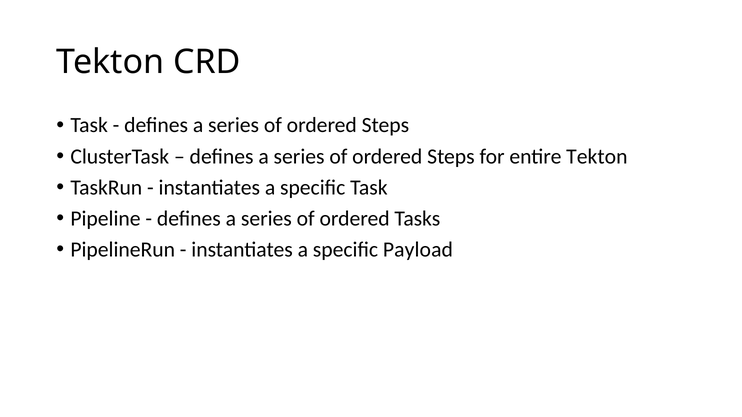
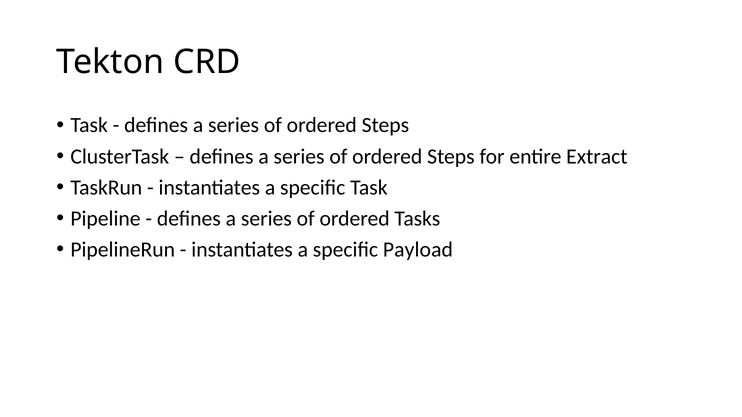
entire Tekton: Tekton -> Extract
